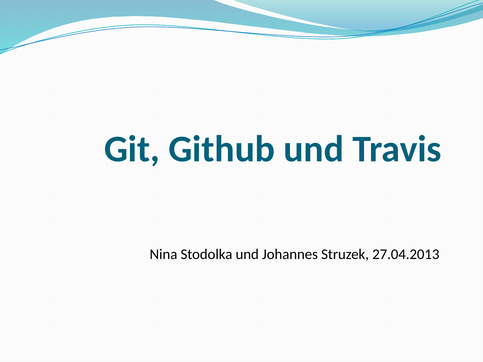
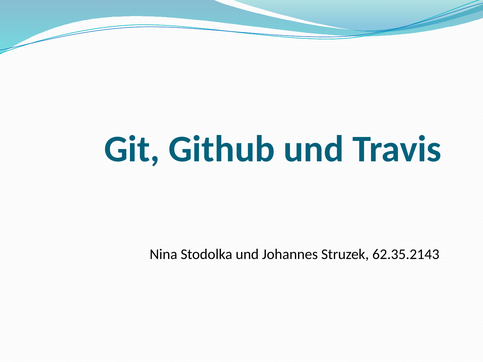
27.04.2013: 27.04.2013 -> 62.35.2143
